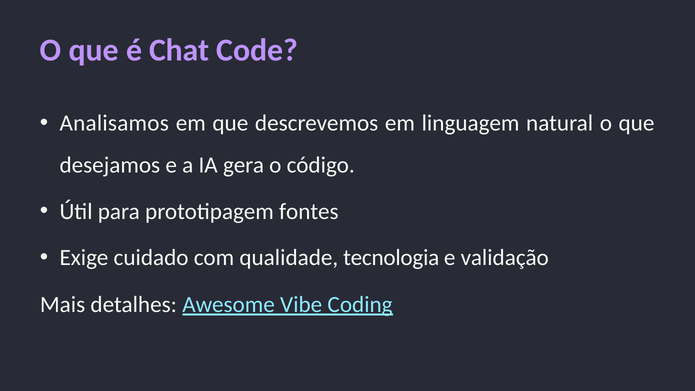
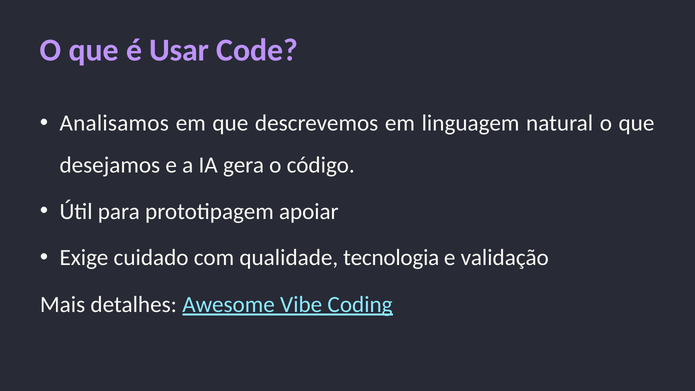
Chat: Chat -> Usar
fontes: fontes -> apoiar
